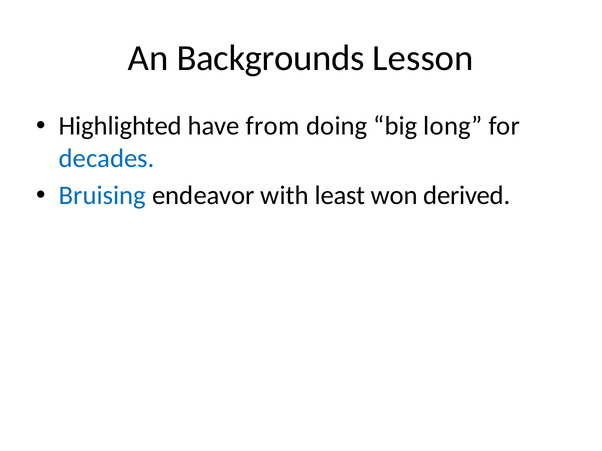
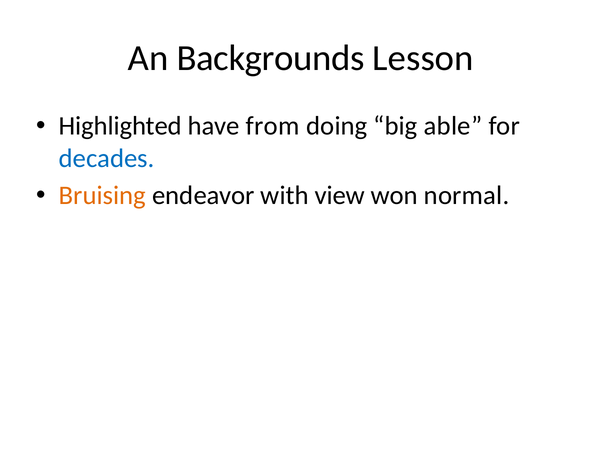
long: long -> able
Bruising colour: blue -> orange
least: least -> view
derived: derived -> normal
